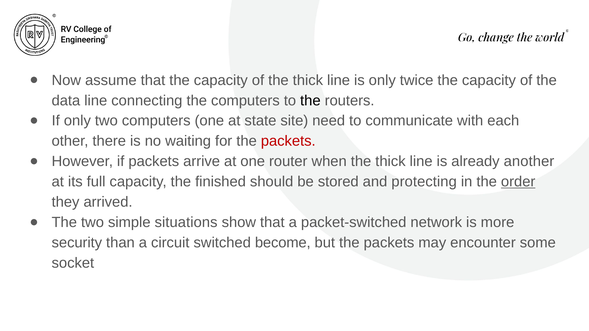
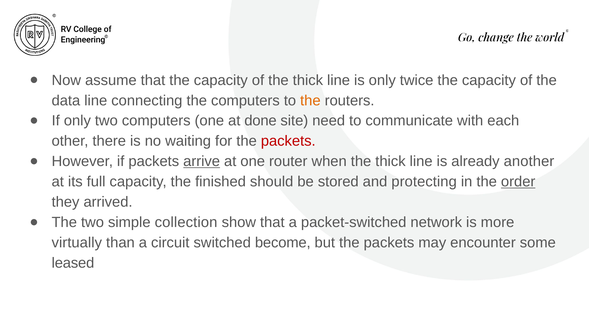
the at (310, 101) colour: black -> orange
state: state -> done
arrive underline: none -> present
situations: situations -> collection
security: security -> virtually
socket: socket -> leased
